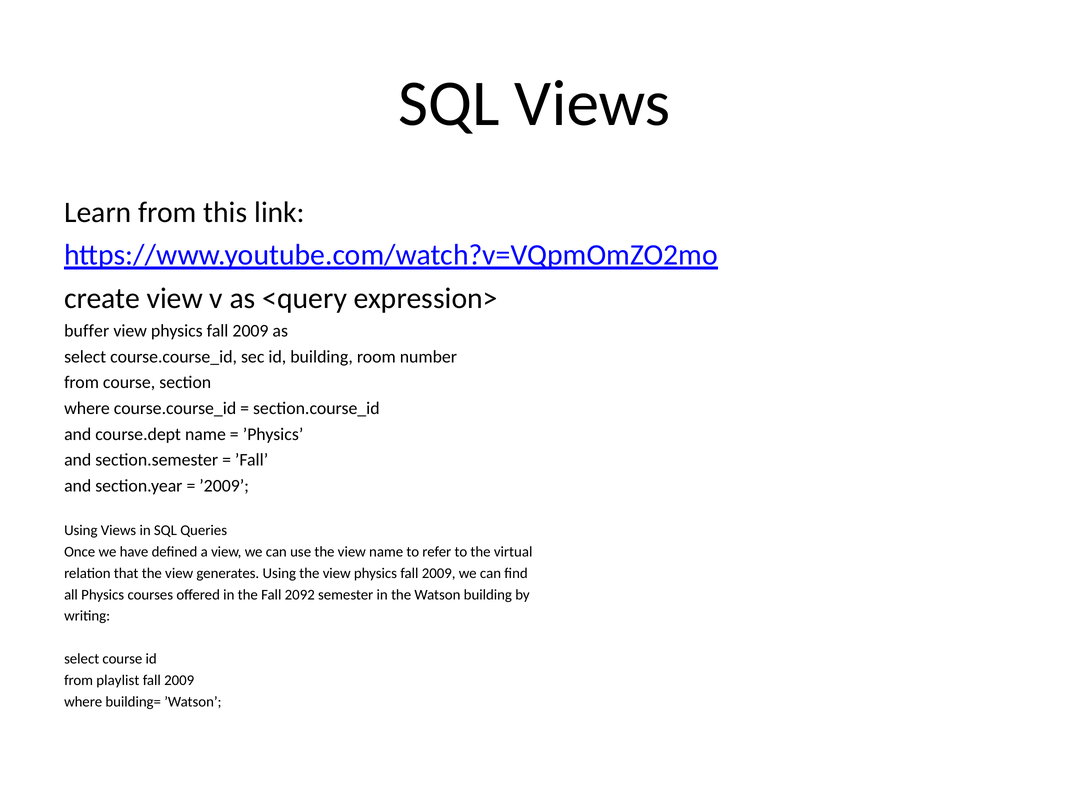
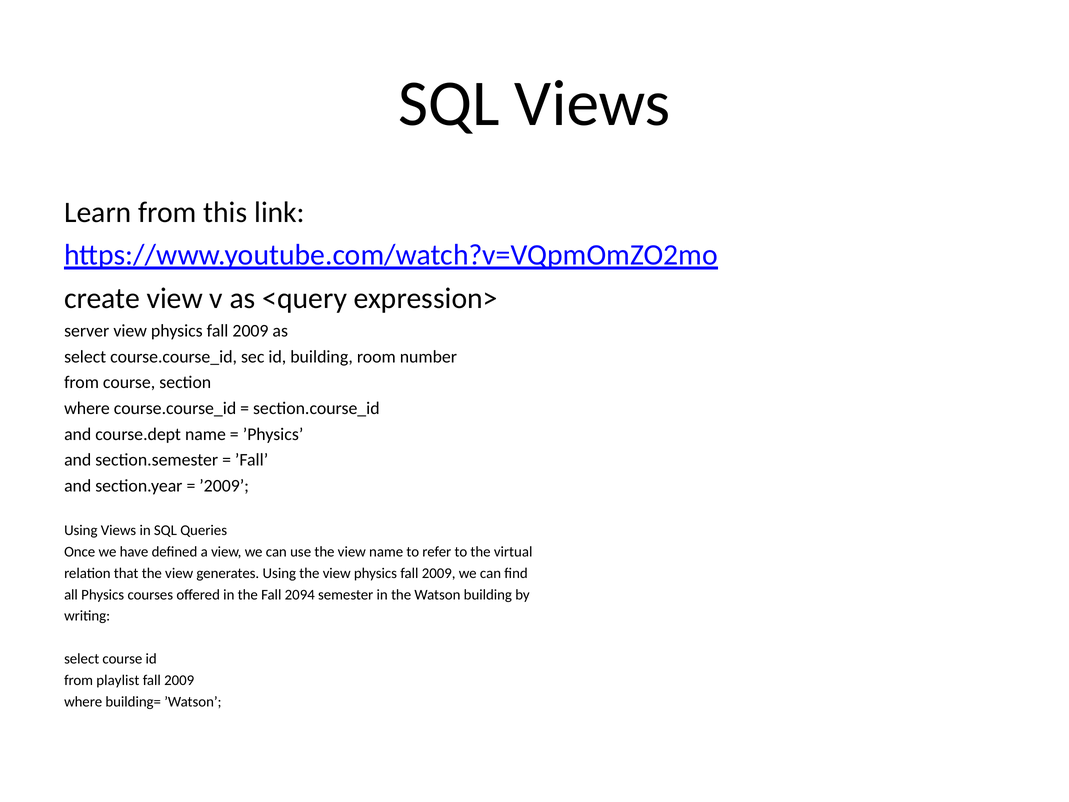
buffer: buffer -> server
2092: 2092 -> 2094
